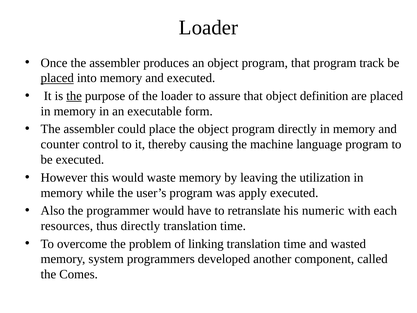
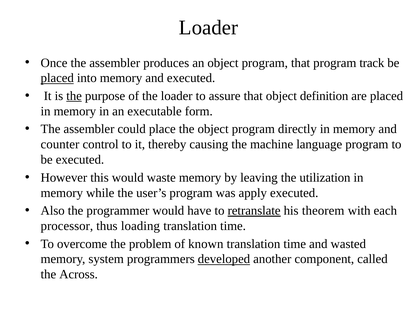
retranslate underline: none -> present
numeric: numeric -> theorem
resources: resources -> processor
thus directly: directly -> loading
linking: linking -> known
developed underline: none -> present
Comes: Comes -> Across
